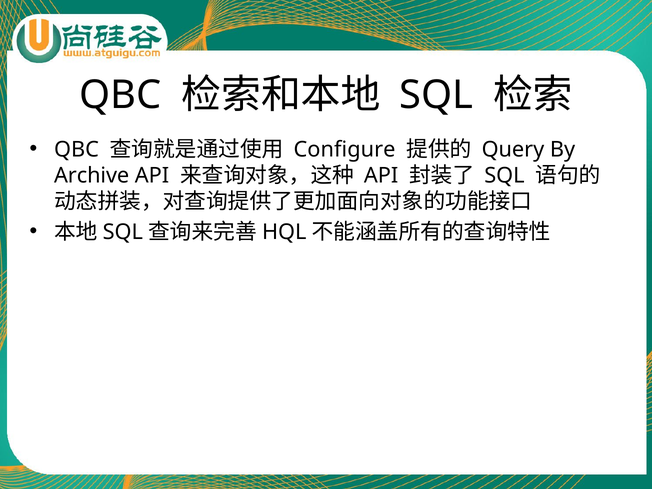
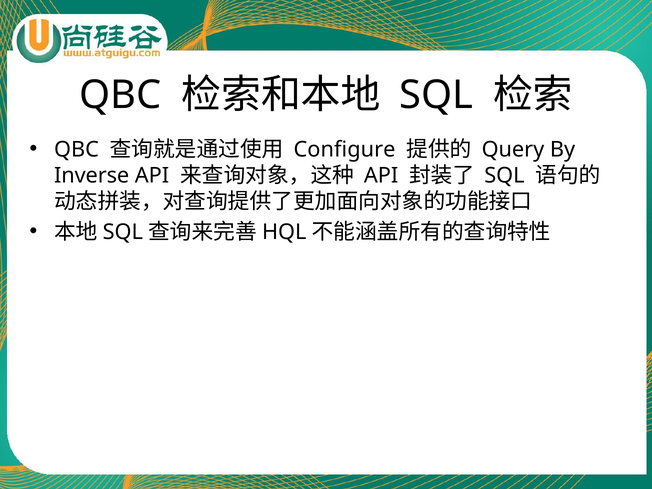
Archive: Archive -> Inverse
